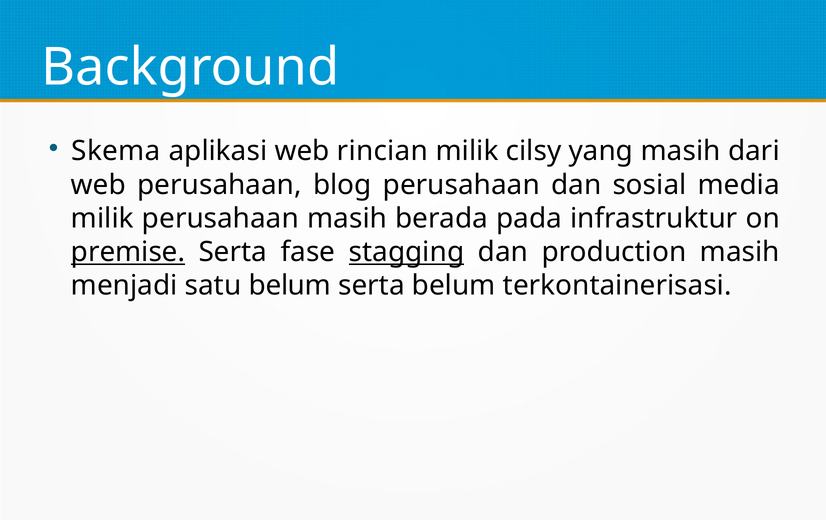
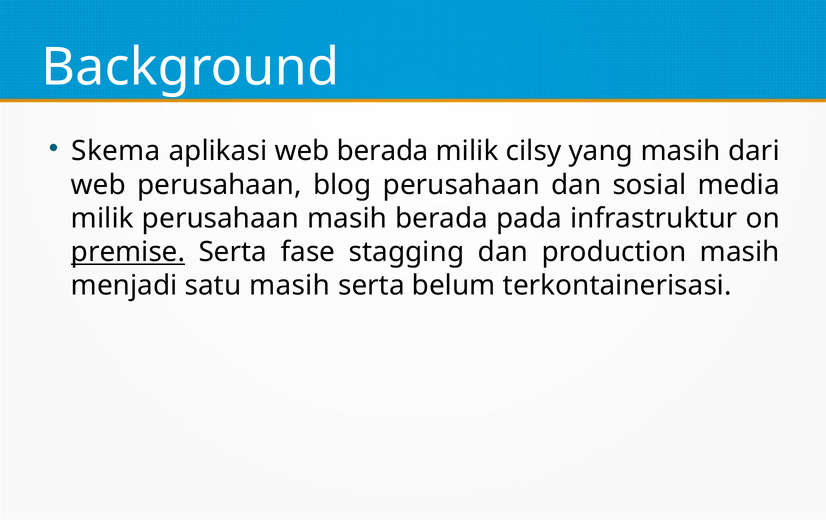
web rincian: rincian -> berada
stagging underline: present -> none
satu belum: belum -> masih
